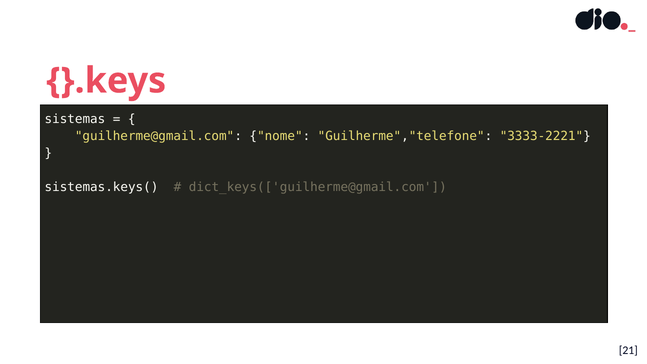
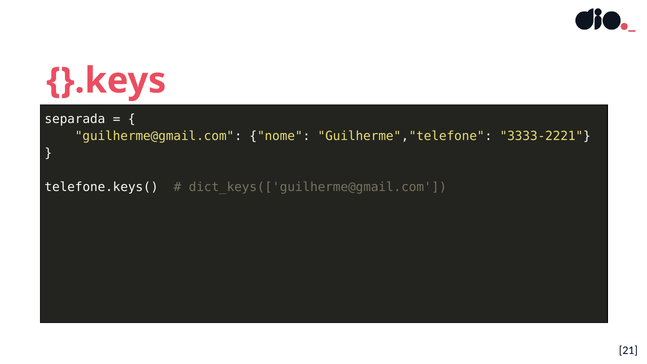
sistemas: sistemas -> separada
sistemas.keys(: sistemas.keys( -> telefone.keys(
